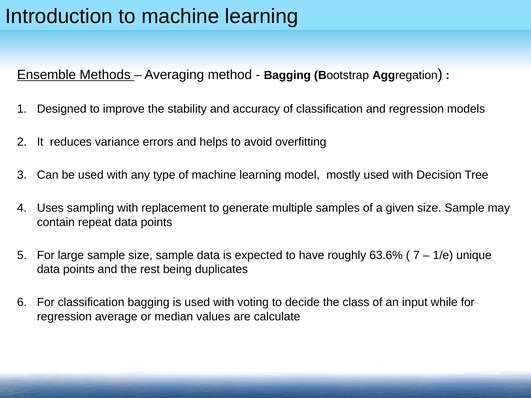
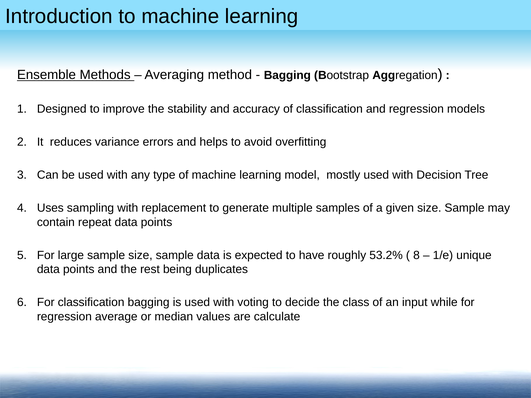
63.6%: 63.6% -> 53.2%
7: 7 -> 8
